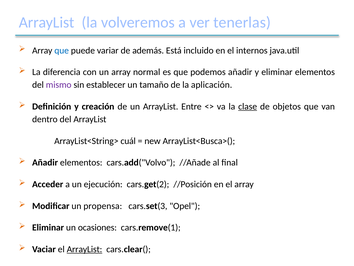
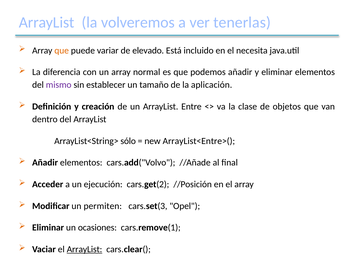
que at (62, 50) colour: blue -> orange
además: además -> elevado
internos: internos -> necesita
clase underline: present -> none
cuál: cuál -> sólo
ArrayList<Busca>(: ArrayList<Busca>( -> ArrayList<Entre>(
propensa: propensa -> permiten
